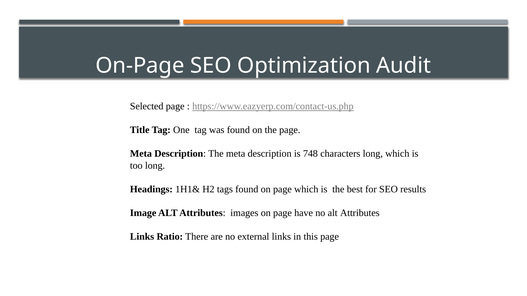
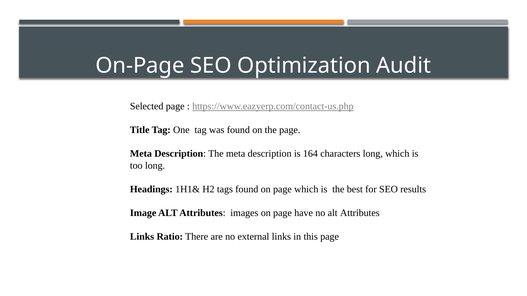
748: 748 -> 164
